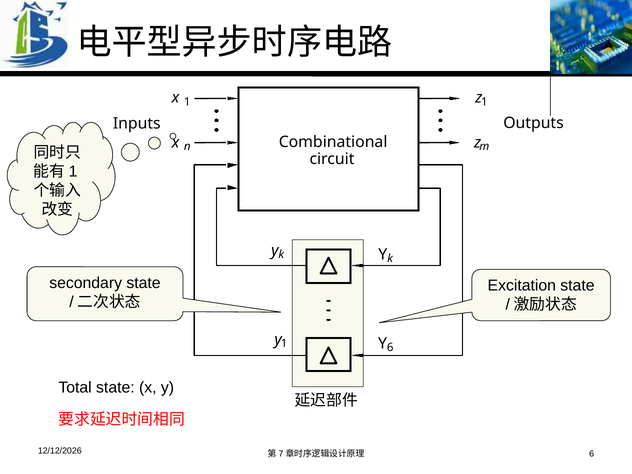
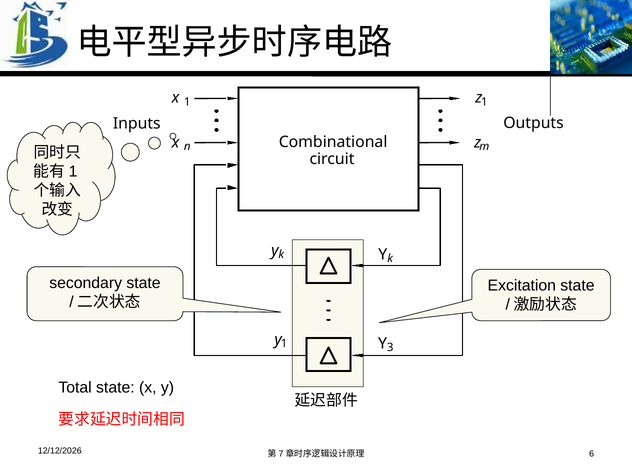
Y 6: 6 -> 3
